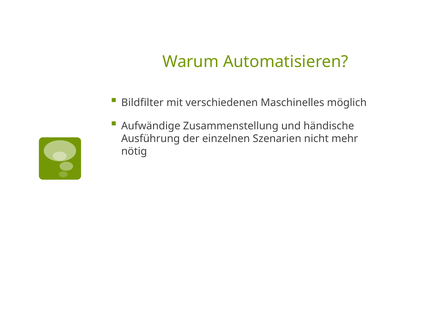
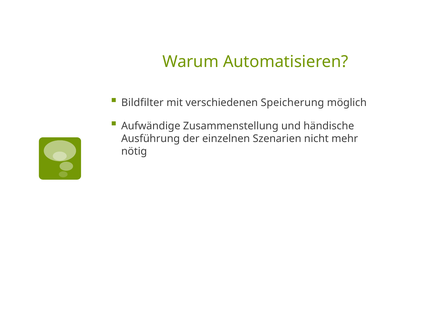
Maschinelles: Maschinelles -> Speicherung
